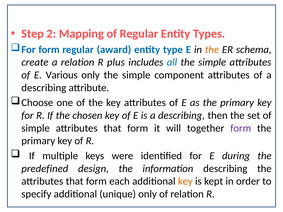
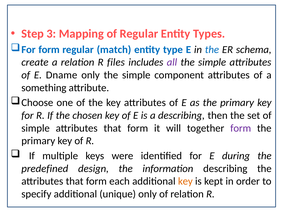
2: 2 -> 3
award: award -> match
the at (212, 50) colour: orange -> blue
plus: plus -> files
all colour: blue -> purple
Various: Various -> Dname
describing at (44, 88): describing -> something
